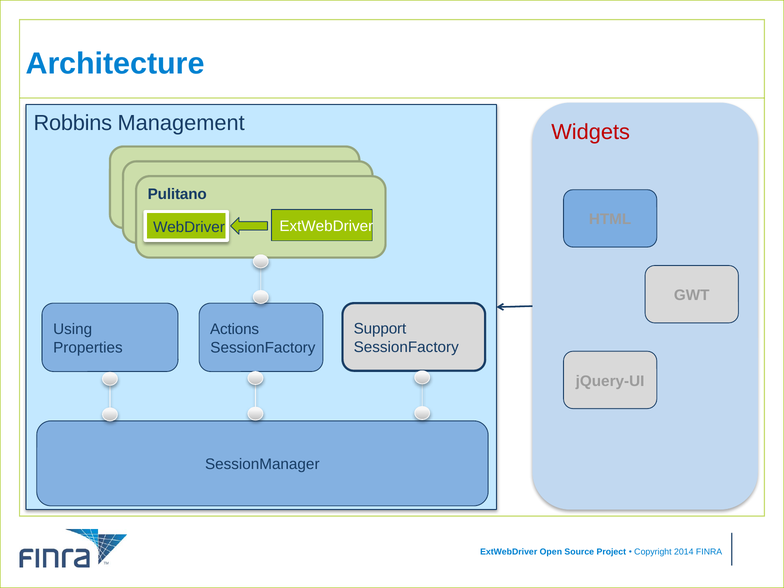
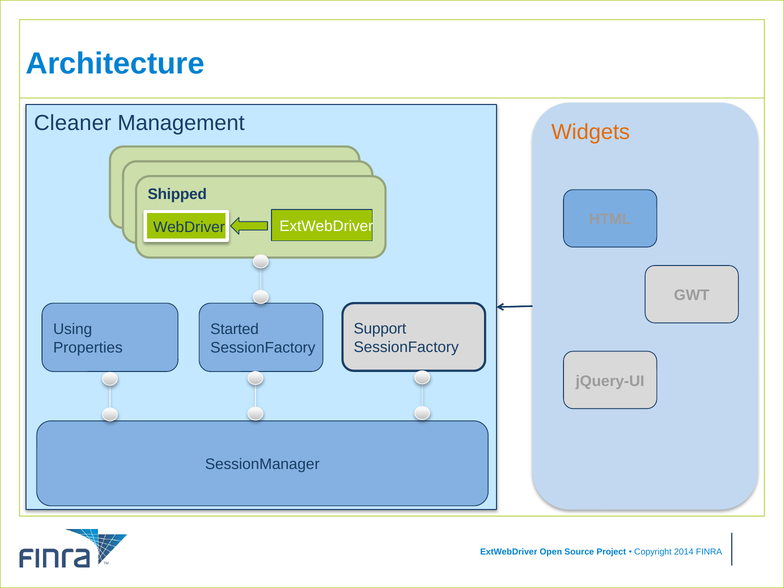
Robbins: Robbins -> Cleaner
Widgets colour: red -> orange
Pulitano: Pulitano -> Shipped
Actions: Actions -> Started
